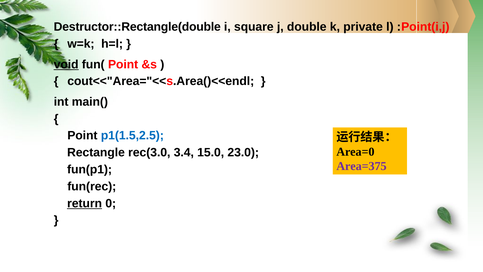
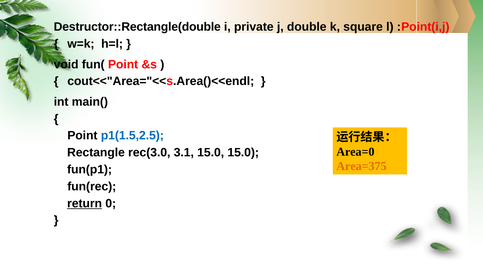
square: square -> private
private: private -> square
void underline: present -> none
3.4: 3.4 -> 3.1
15.0 23.0: 23.0 -> 15.0
Area=375 colour: purple -> orange
